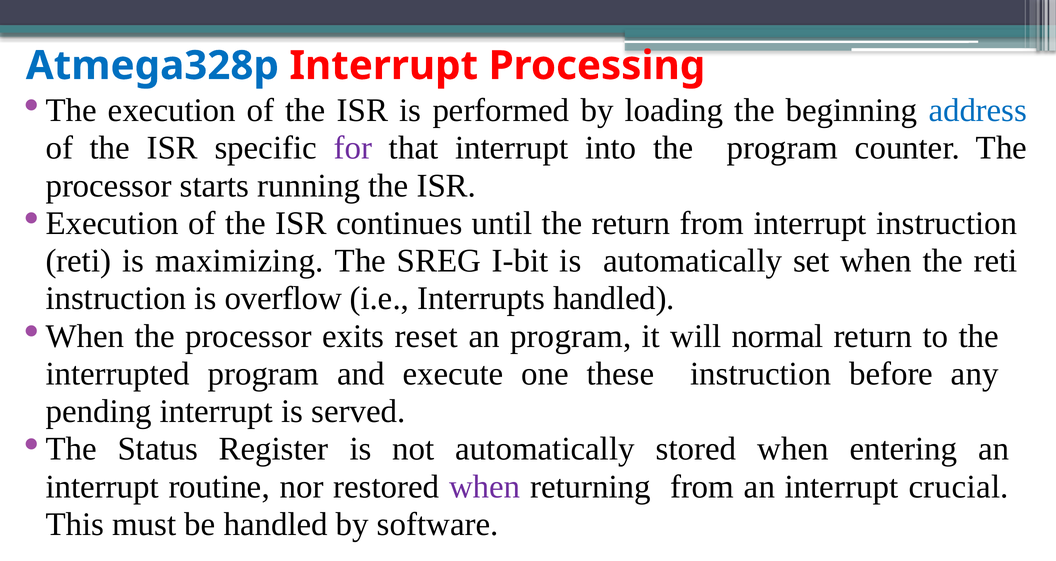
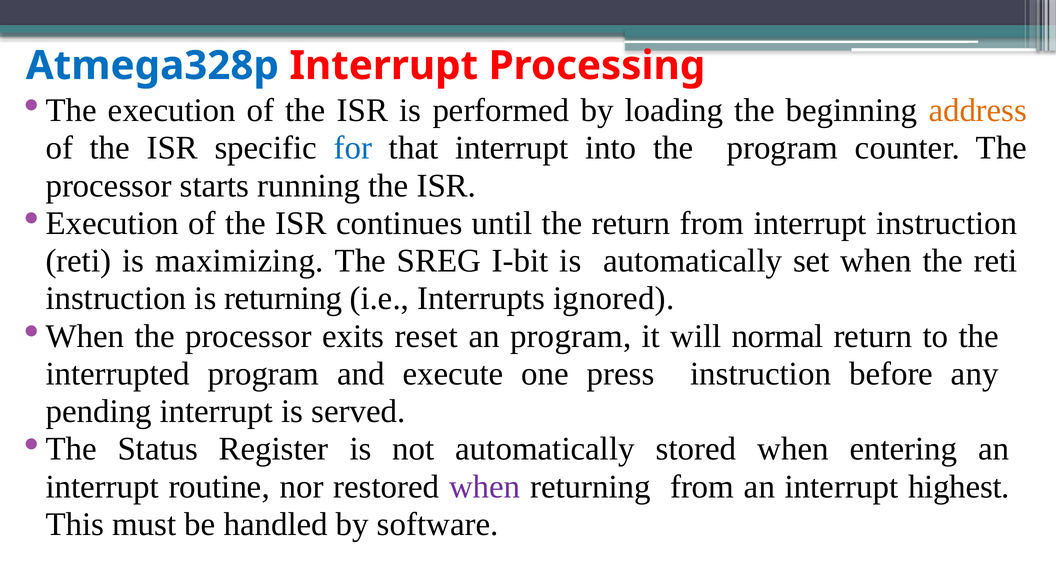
address colour: blue -> orange
for colour: purple -> blue
is overflow: overflow -> returning
Interrupts handled: handled -> ignored
these: these -> press
crucial: crucial -> highest
